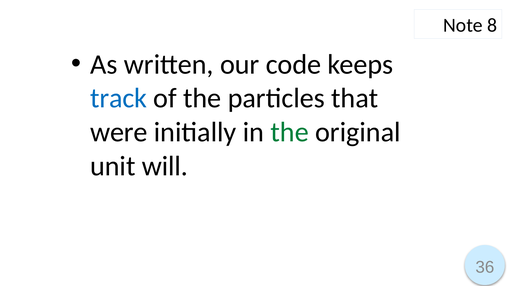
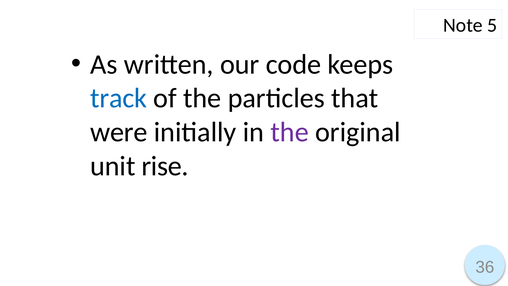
8: 8 -> 5
the at (290, 132) colour: green -> purple
will: will -> rise
